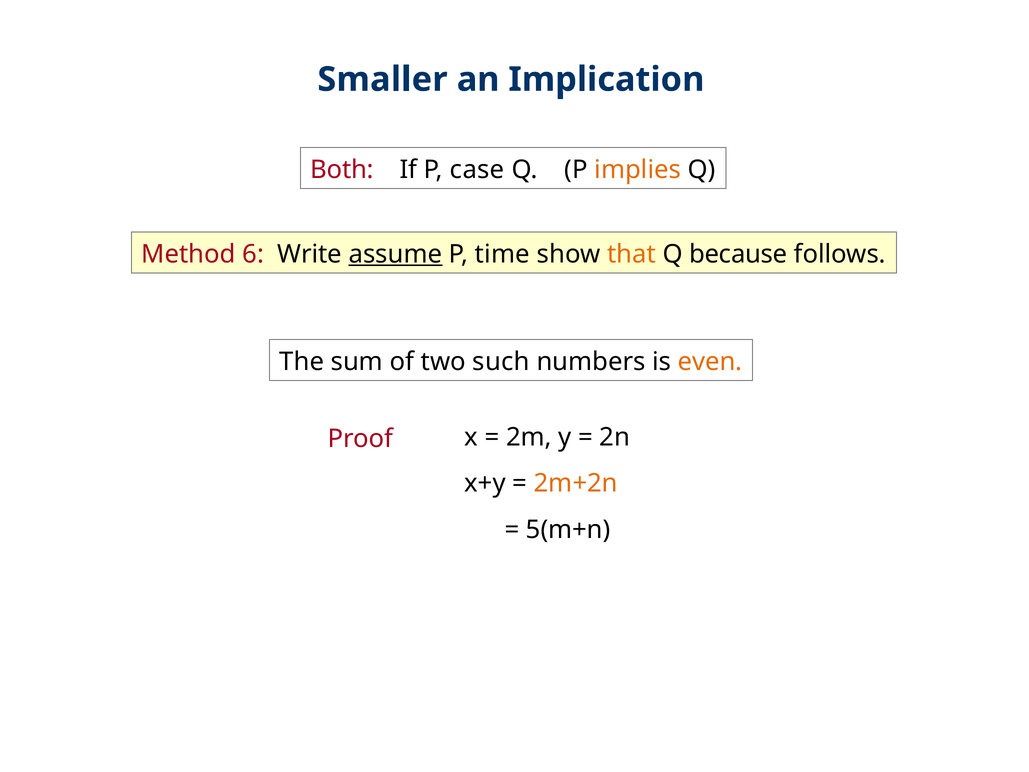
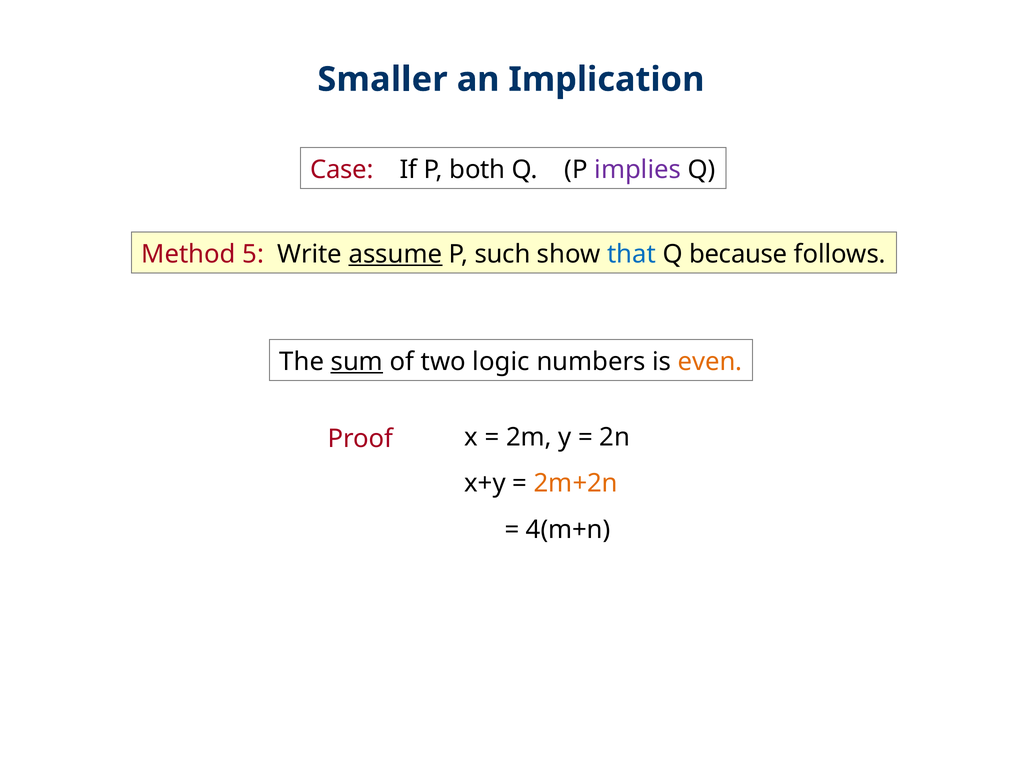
Both: Both -> Case
case: case -> both
implies colour: orange -> purple
6: 6 -> 5
time: time -> such
that colour: orange -> blue
sum underline: none -> present
such: such -> logic
5(m+n: 5(m+n -> 4(m+n
